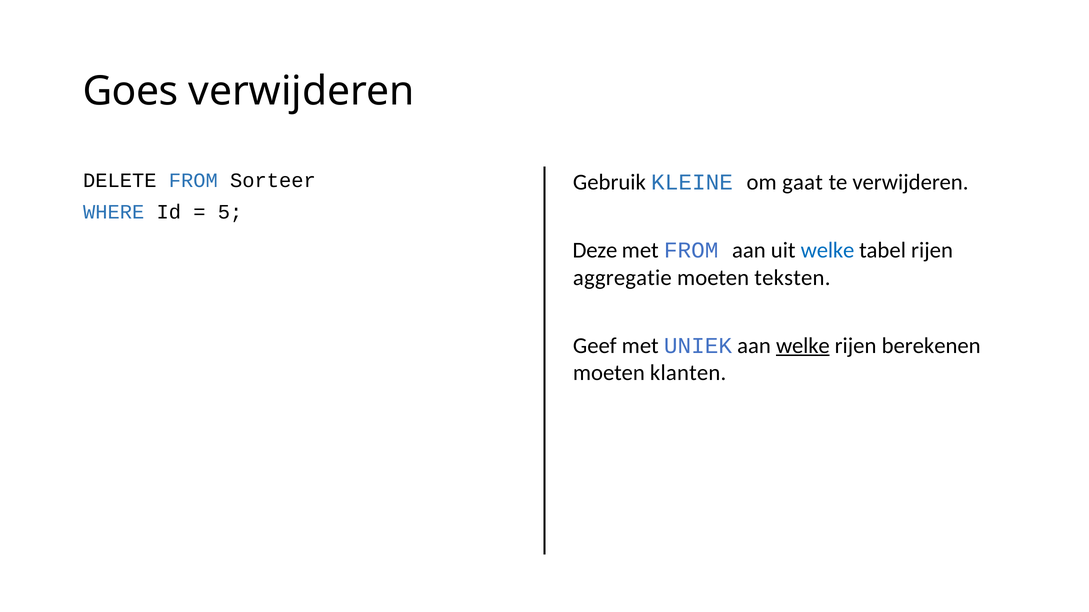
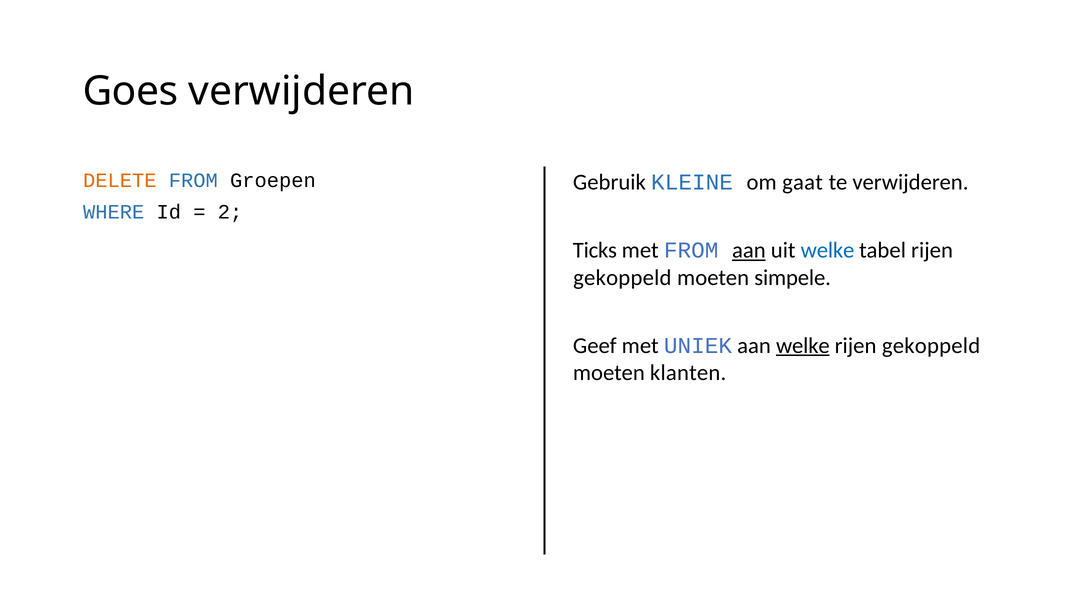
DELETE colour: black -> orange
Sorteer: Sorteer -> Groepen
5: 5 -> 2
Deze: Deze -> Ticks
aan at (749, 251) underline: none -> present
aggregatie at (622, 278): aggregatie -> gekoppeld
teksten: teksten -> simpele
berekenen at (931, 346): berekenen -> gekoppeld
